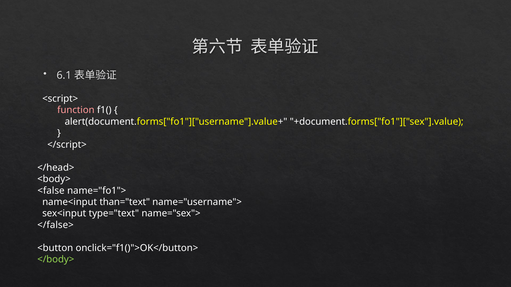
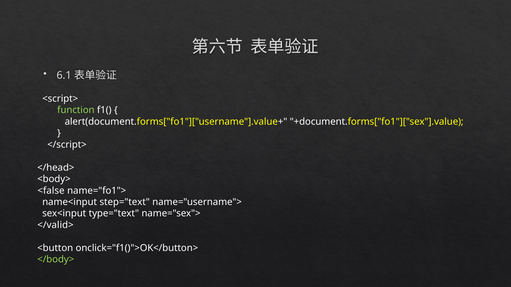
function colour: pink -> light green
than="text: than="text -> step="text
</false>: </false> -> </valid>
